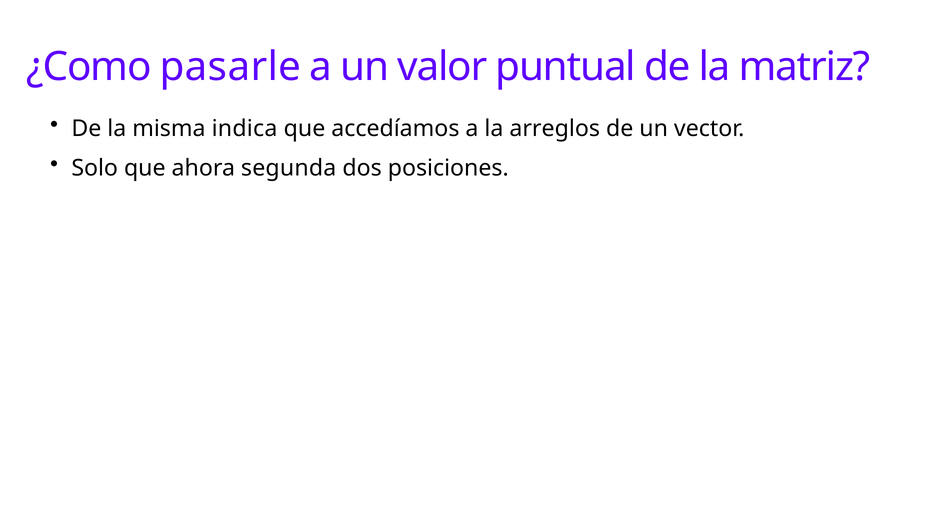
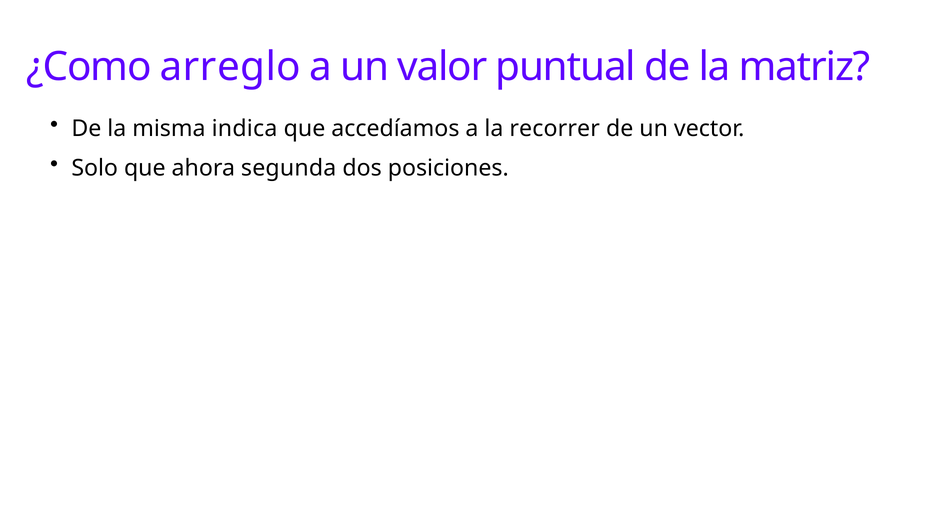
pasarle: pasarle -> arreglo
arreglos: arreglos -> recorrer
